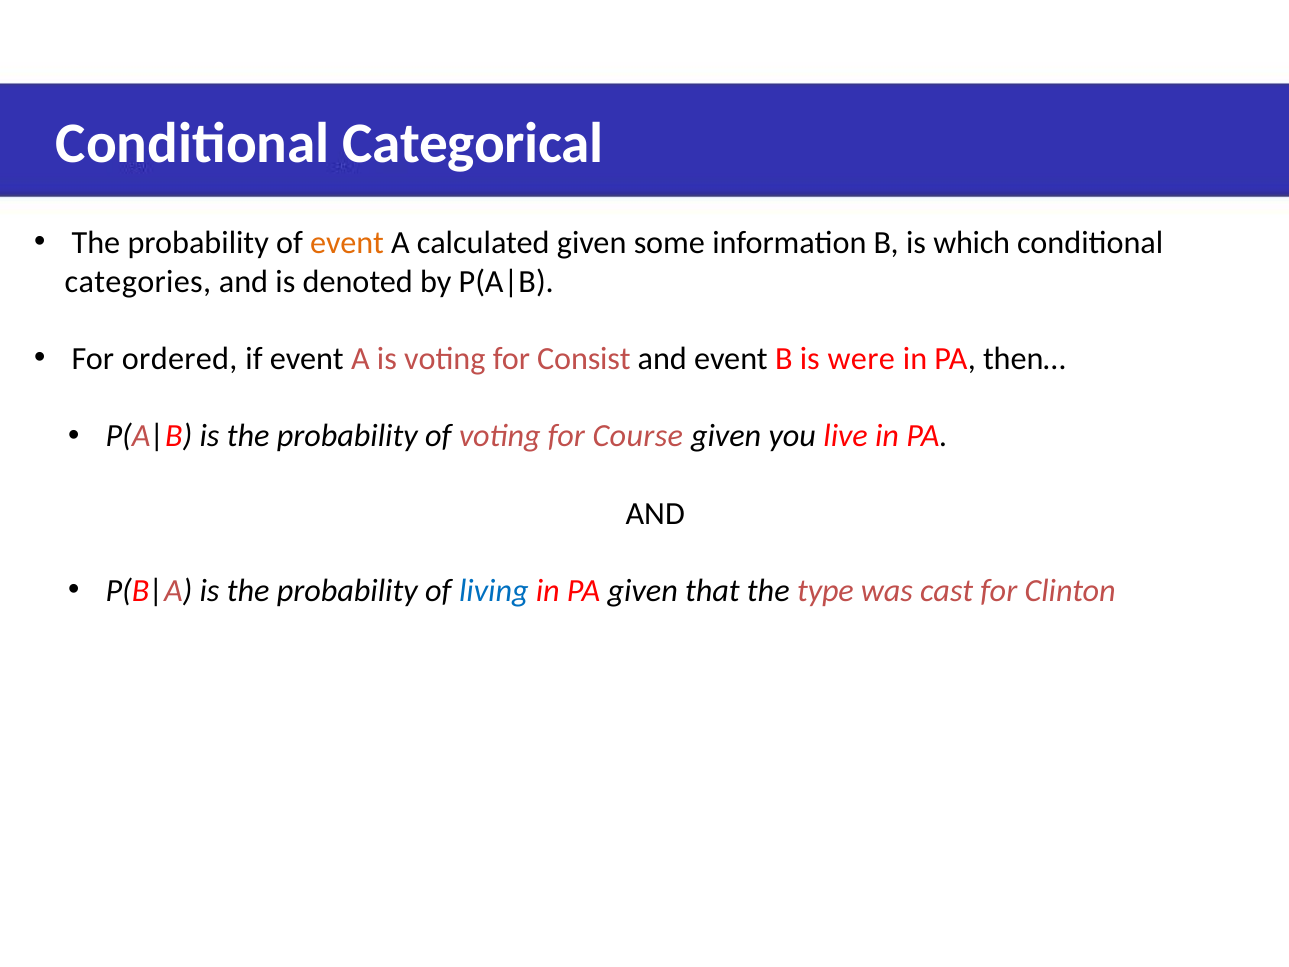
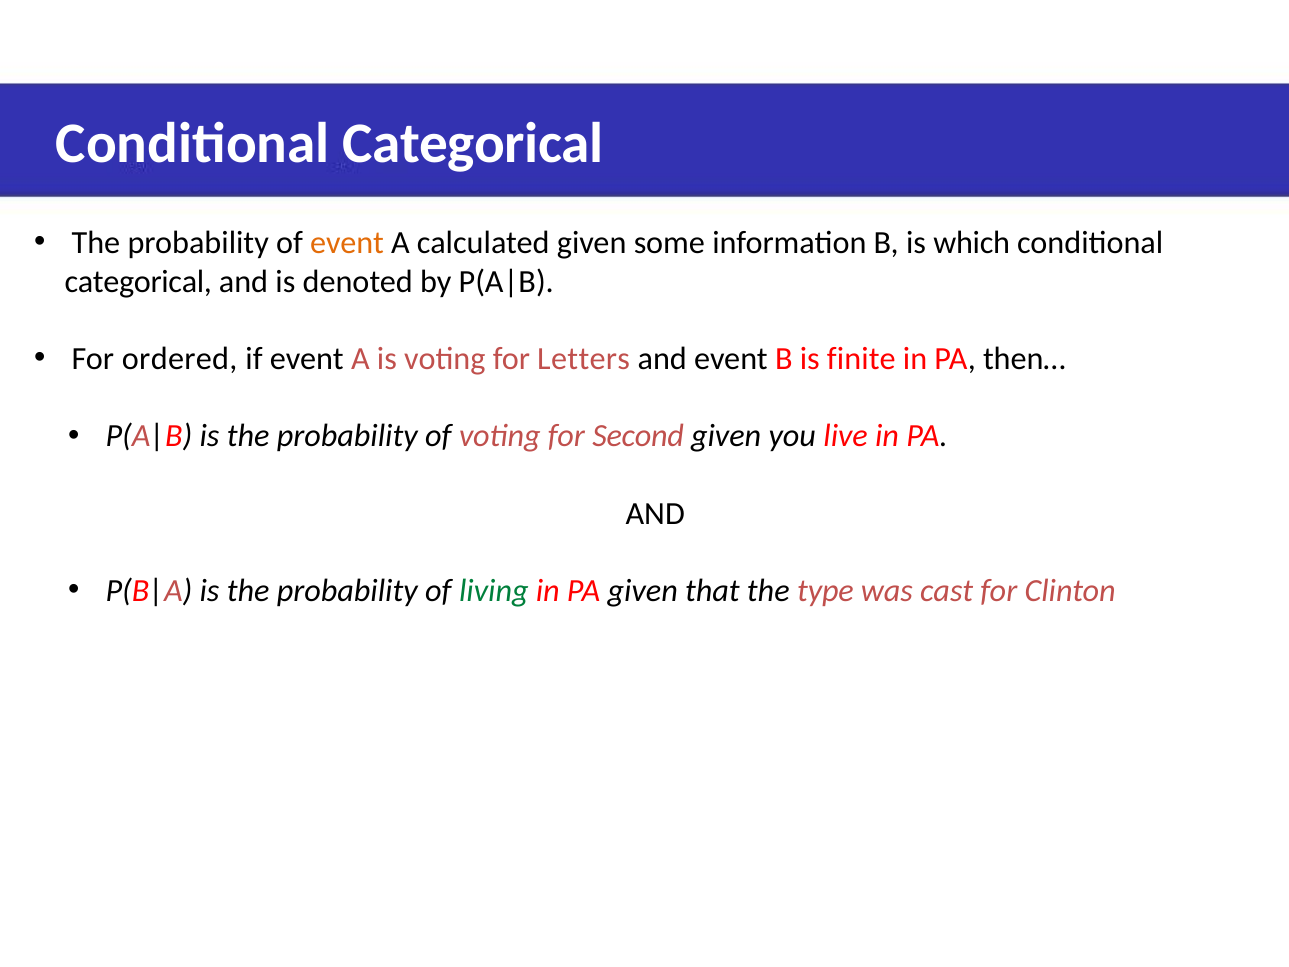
categories at (138, 281): categories -> categorical
Consist: Consist -> Letters
were: were -> finite
Course: Course -> Second
living colour: blue -> green
